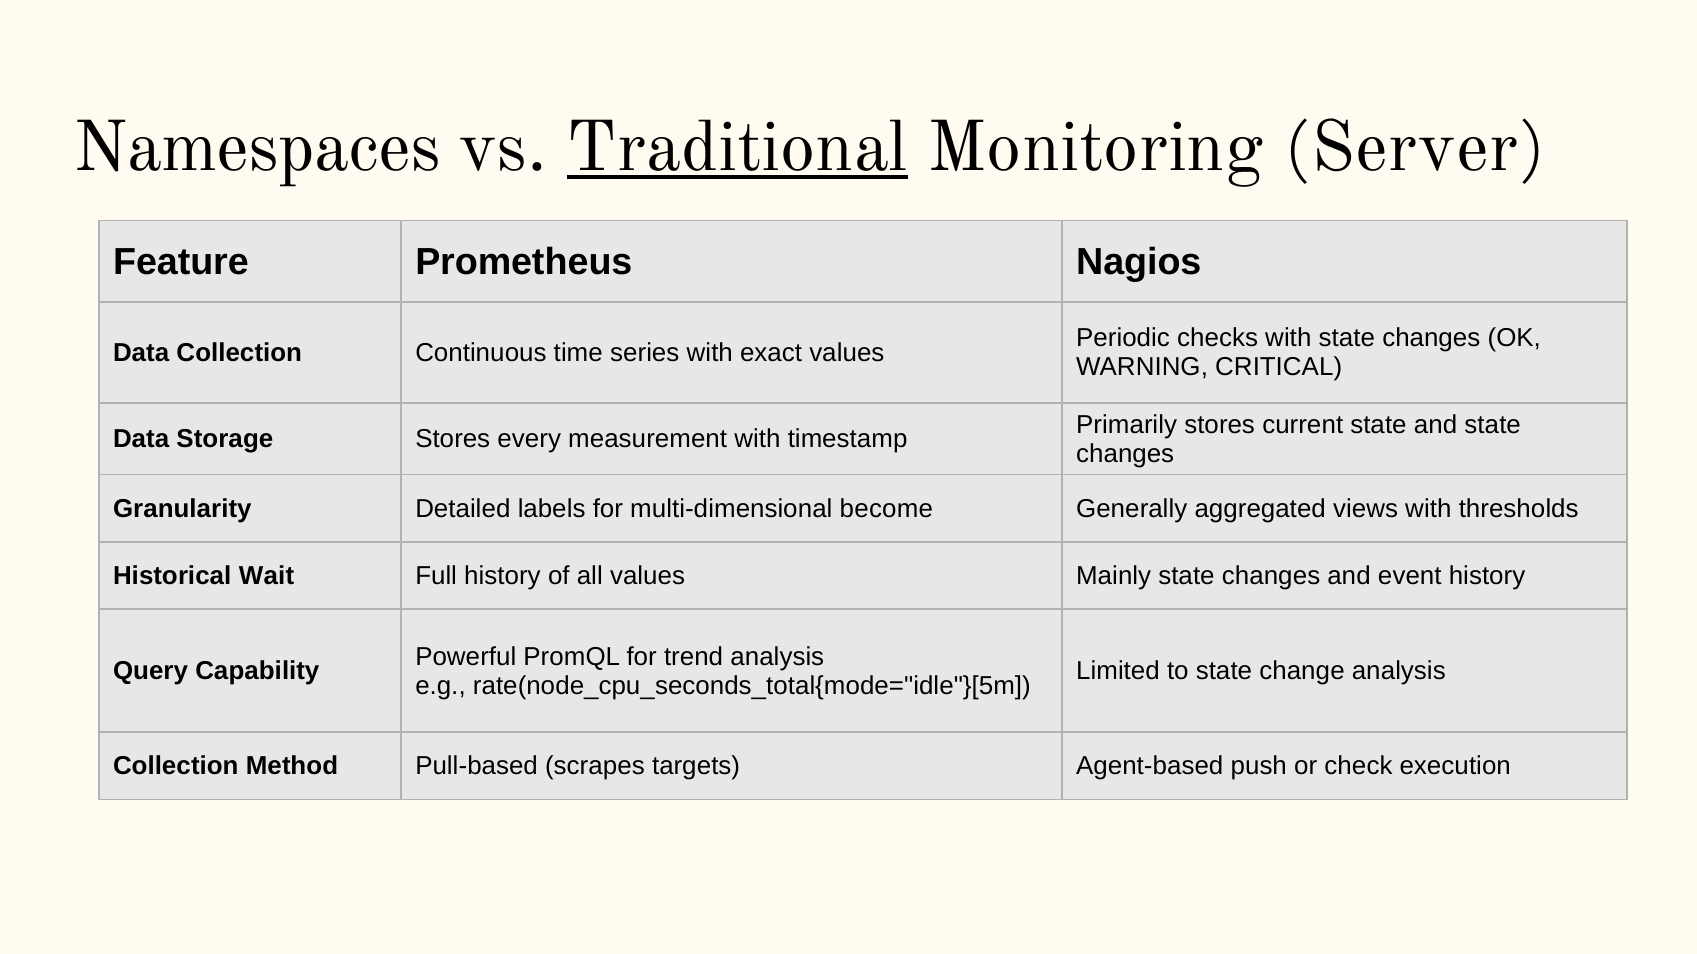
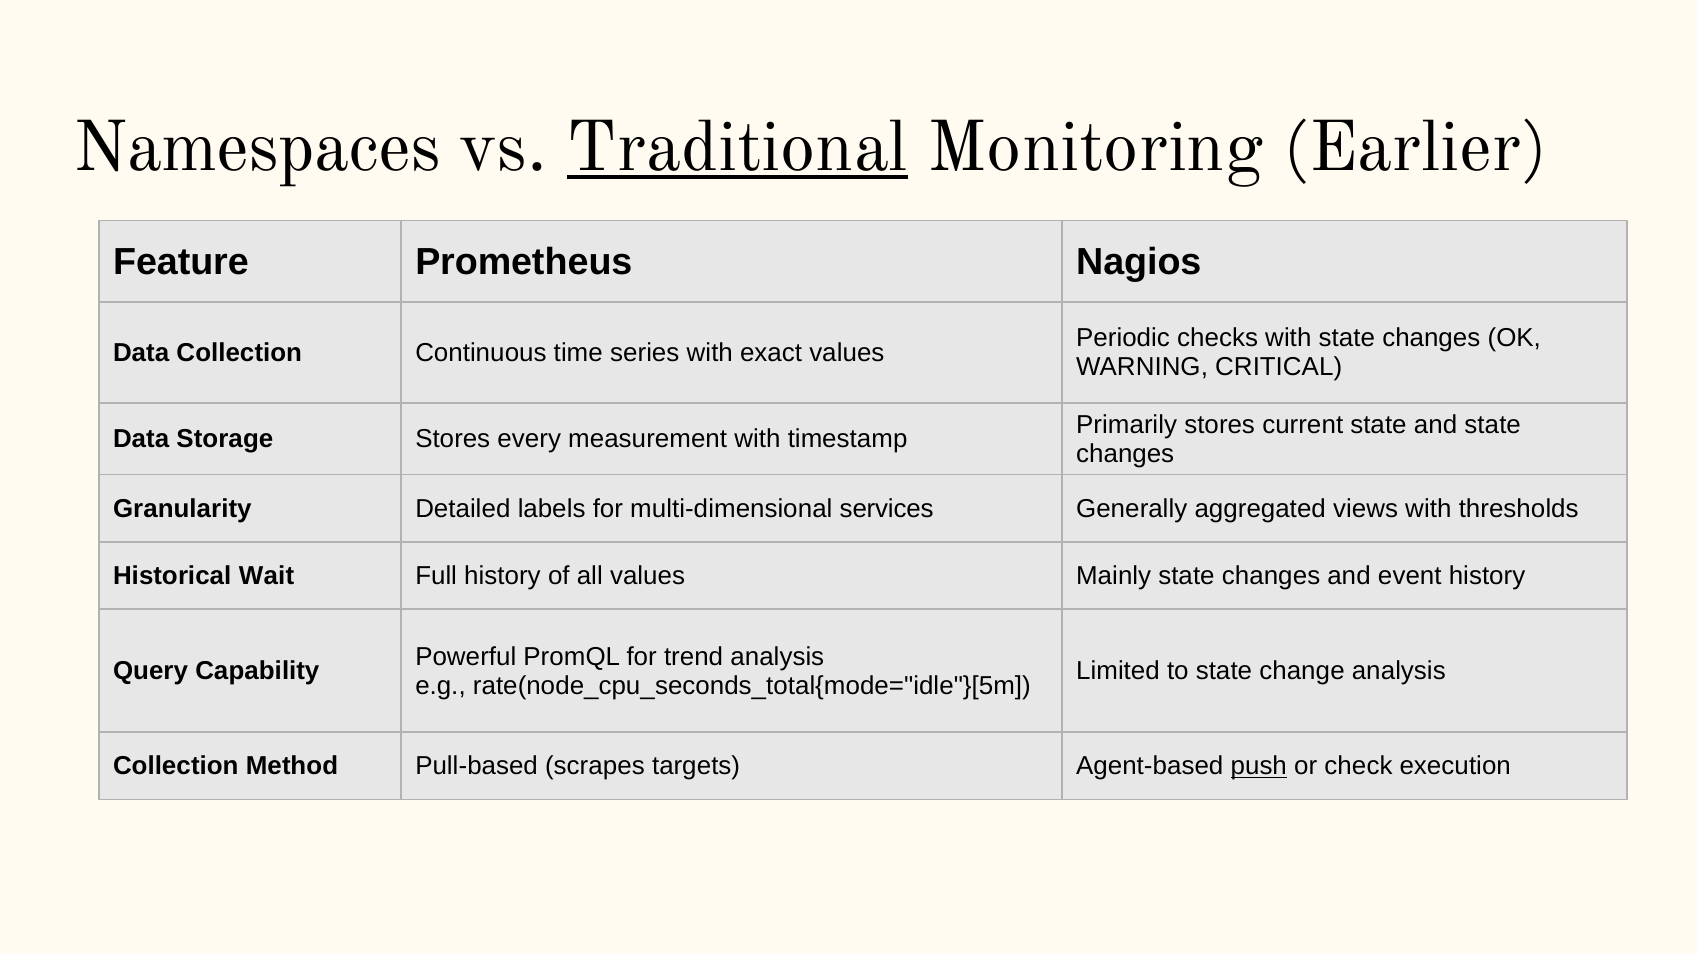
Server: Server -> Earlier
become: become -> services
push underline: none -> present
